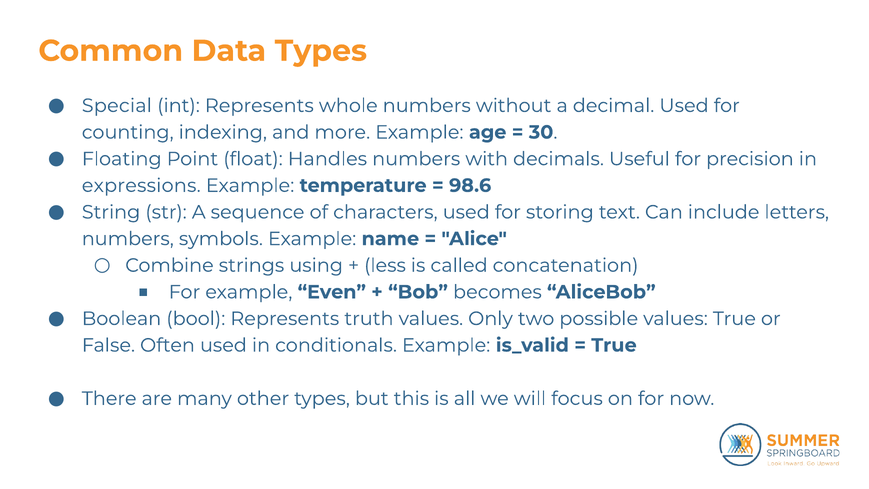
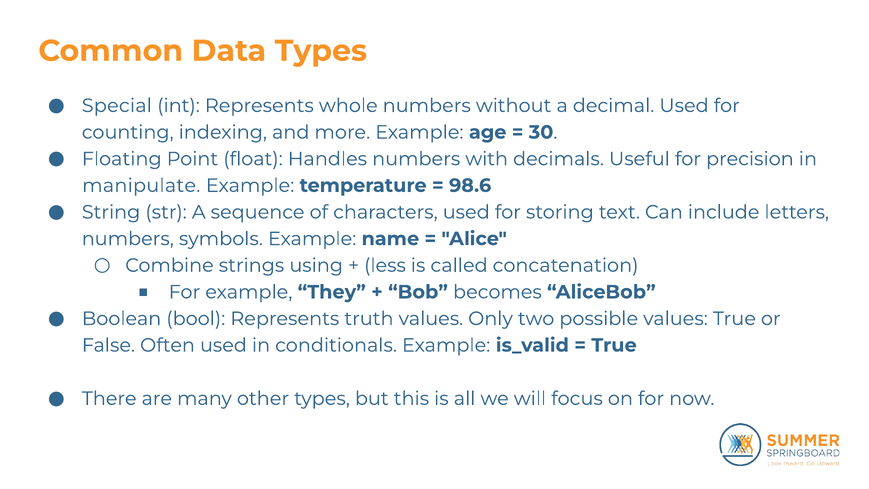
expressions: expressions -> manipulate
Even: Even -> They
